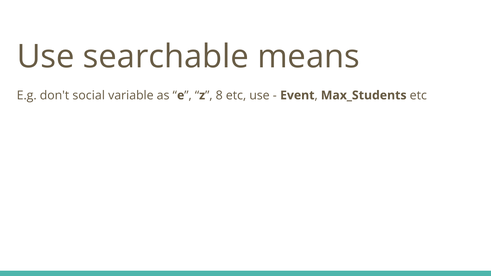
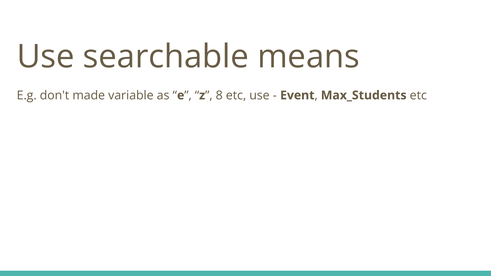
social: social -> made
